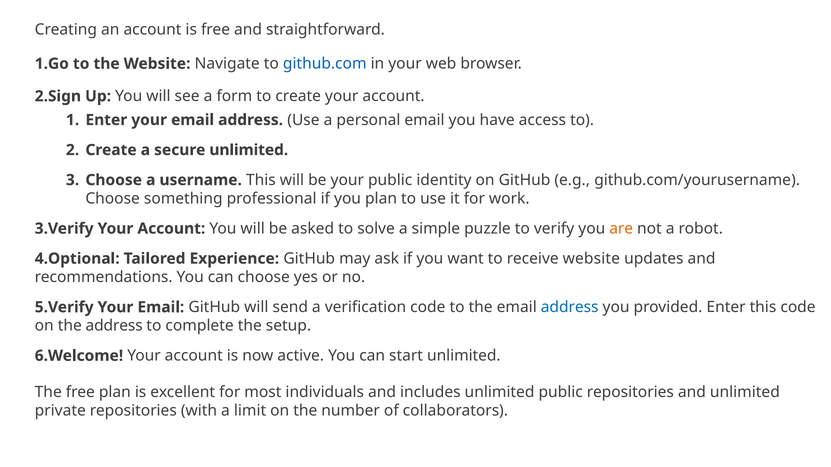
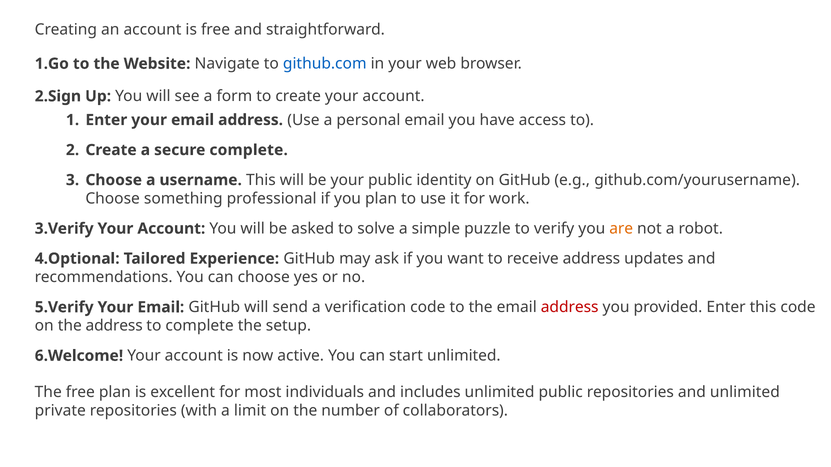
secure unlimited: unlimited -> complete
receive website: website -> address
address at (570, 307) colour: blue -> red
